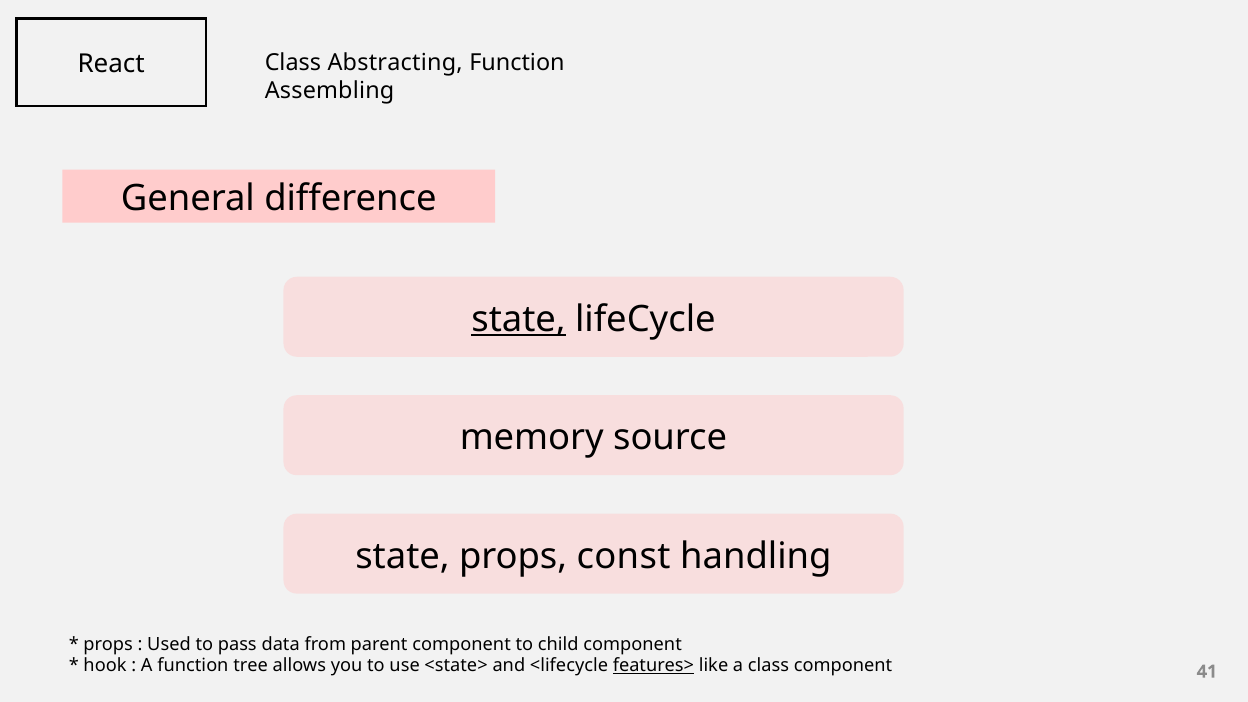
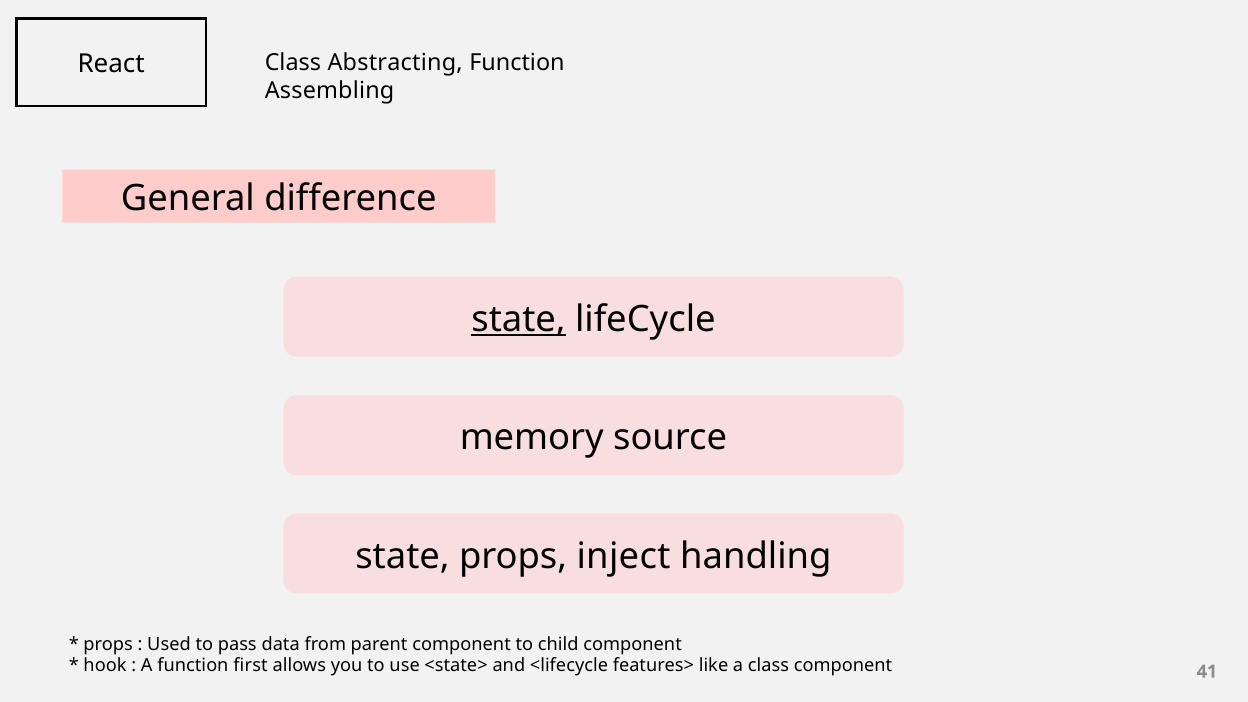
const: const -> inject
tree: tree -> first
features> underline: present -> none
